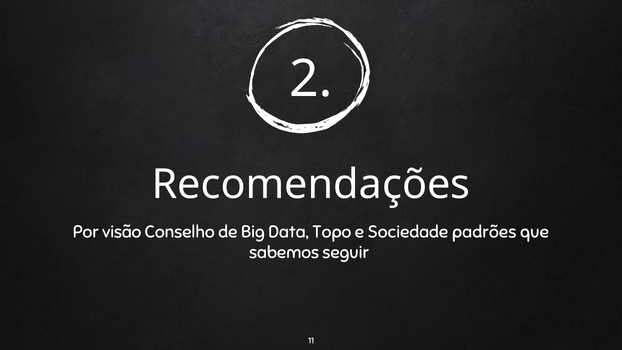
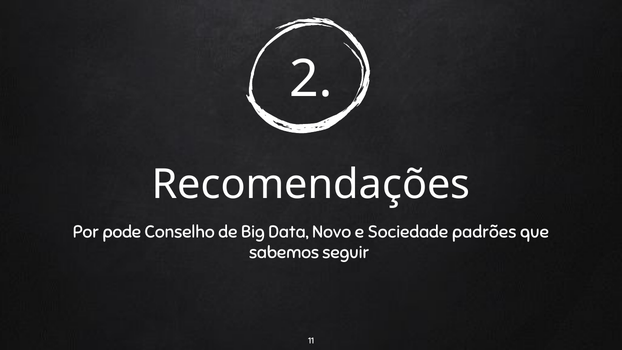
visão: visão -> pode
Topo: Topo -> Novo
